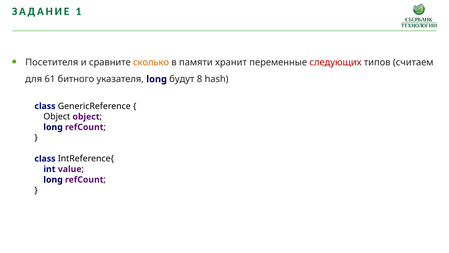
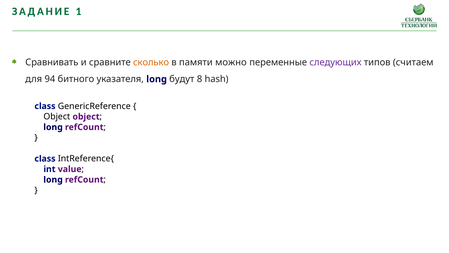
Посетителя: Посетителя -> Сравнивать
хранит: хранит -> можно
следующих colour: red -> purple
61: 61 -> 94
